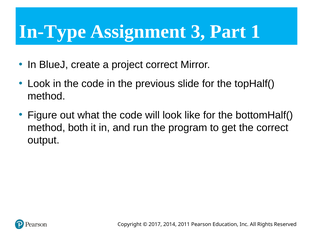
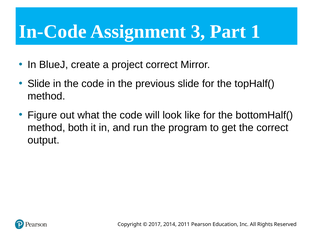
In-Type: In-Type -> In-Code
Look at (39, 84): Look -> Slide
